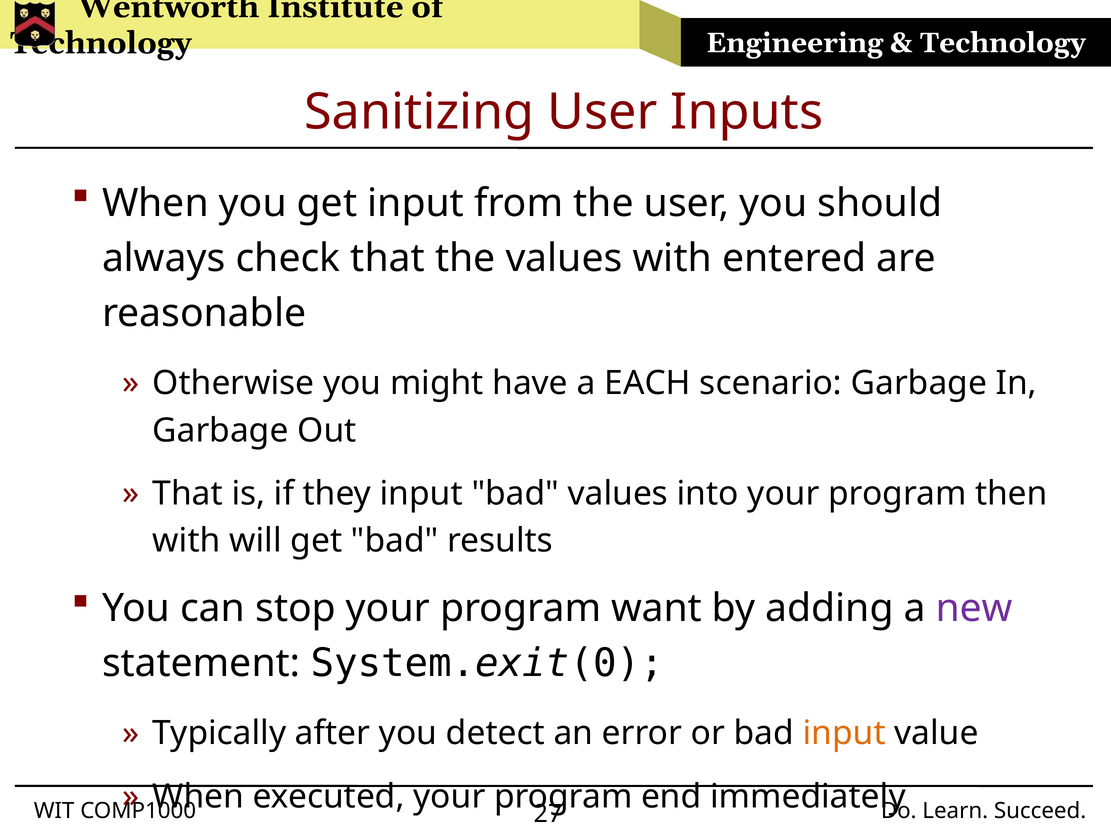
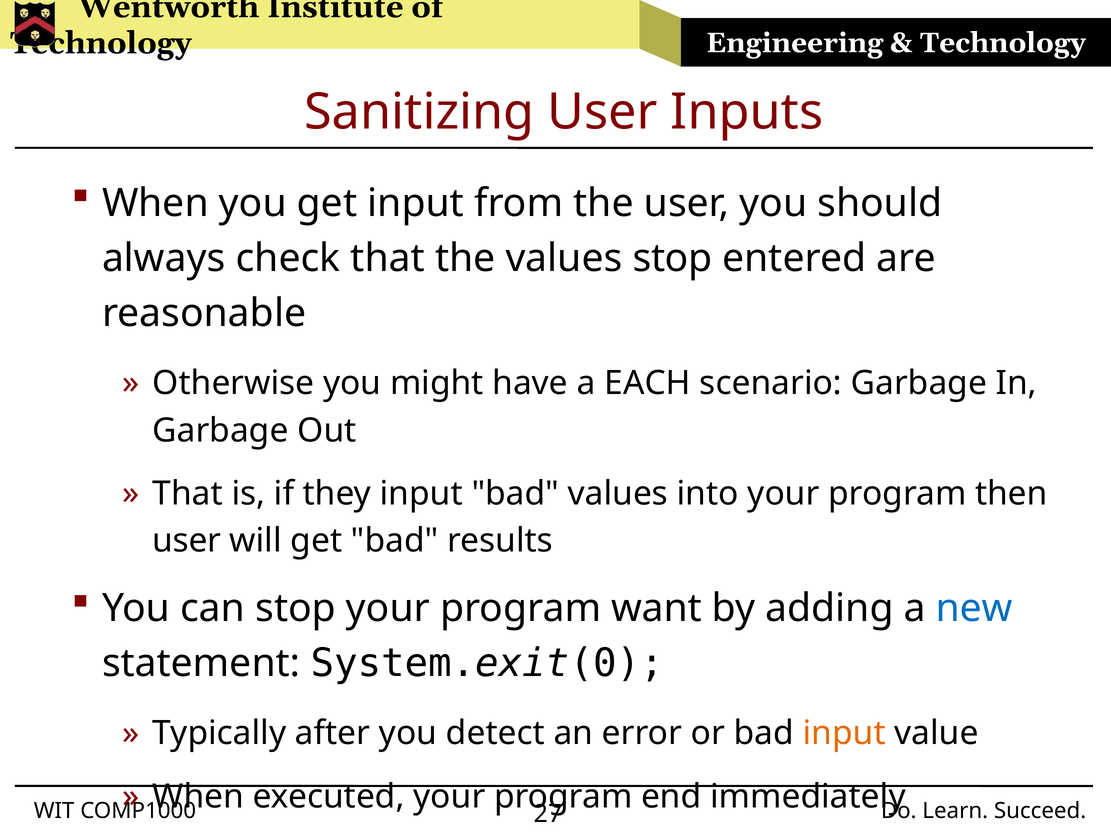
values with: with -> stop
with at (186, 541): with -> user
new colour: purple -> blue
